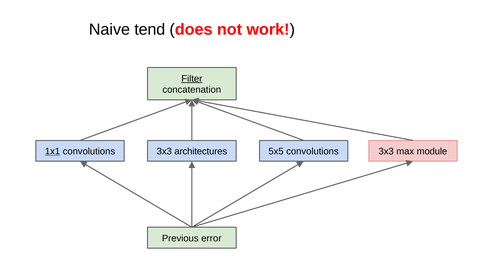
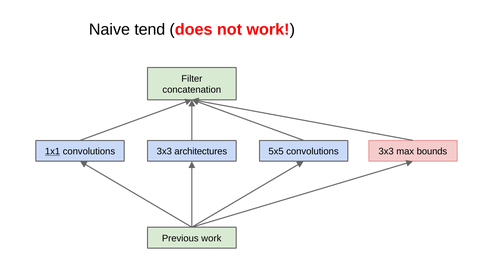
Filter underline: present -> none
module: module -> bounds
Previous error: error -> work
